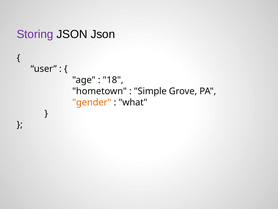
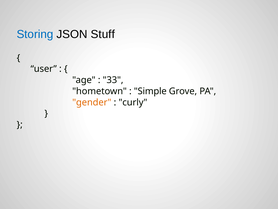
Storing colour: purple -> blue
JSON Json: Json -> Stuff
18: 18 -> 33
what: what -> curly
